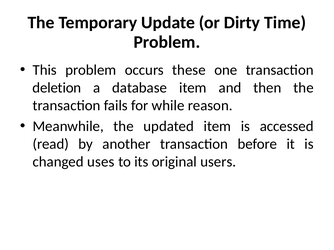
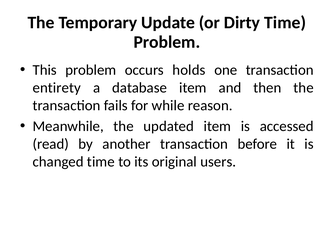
these: these -> holds
deletion: deletion -> entirety
changed uses: uses -> time
